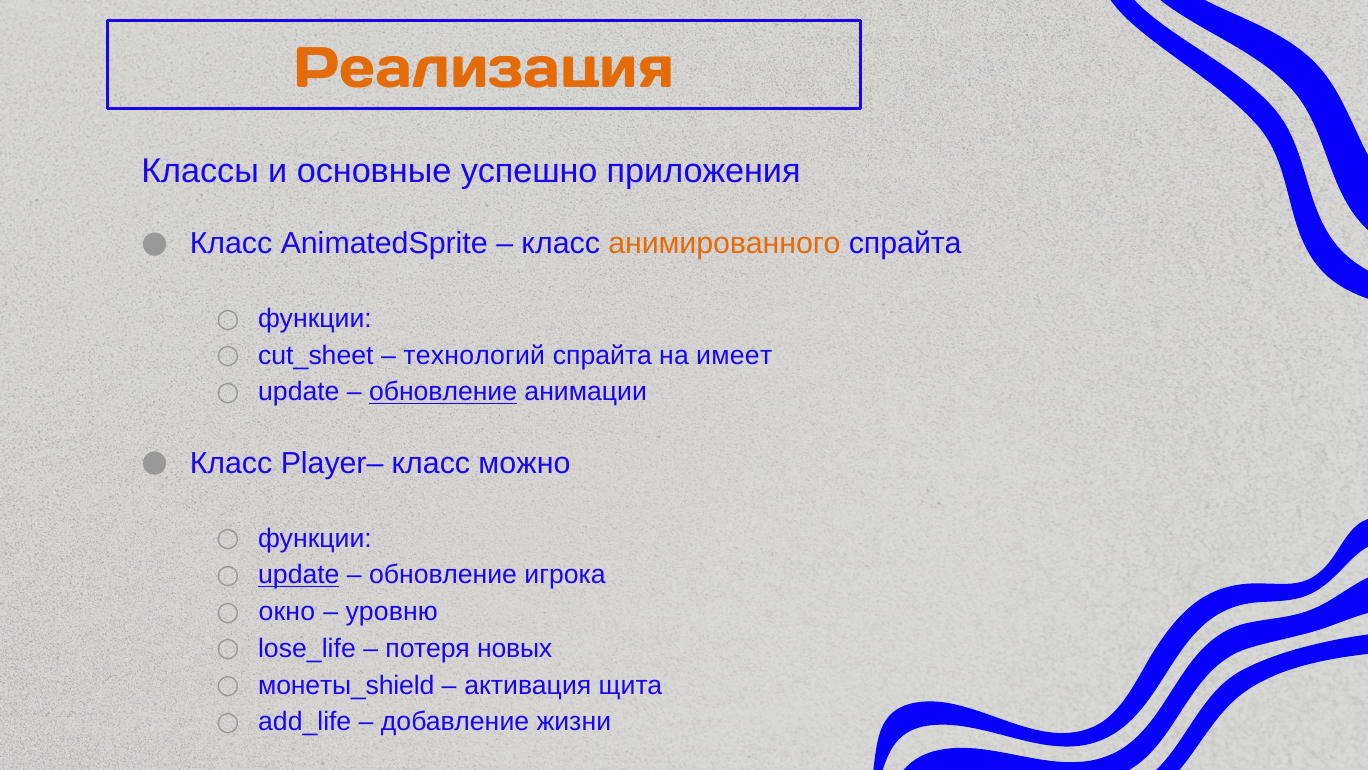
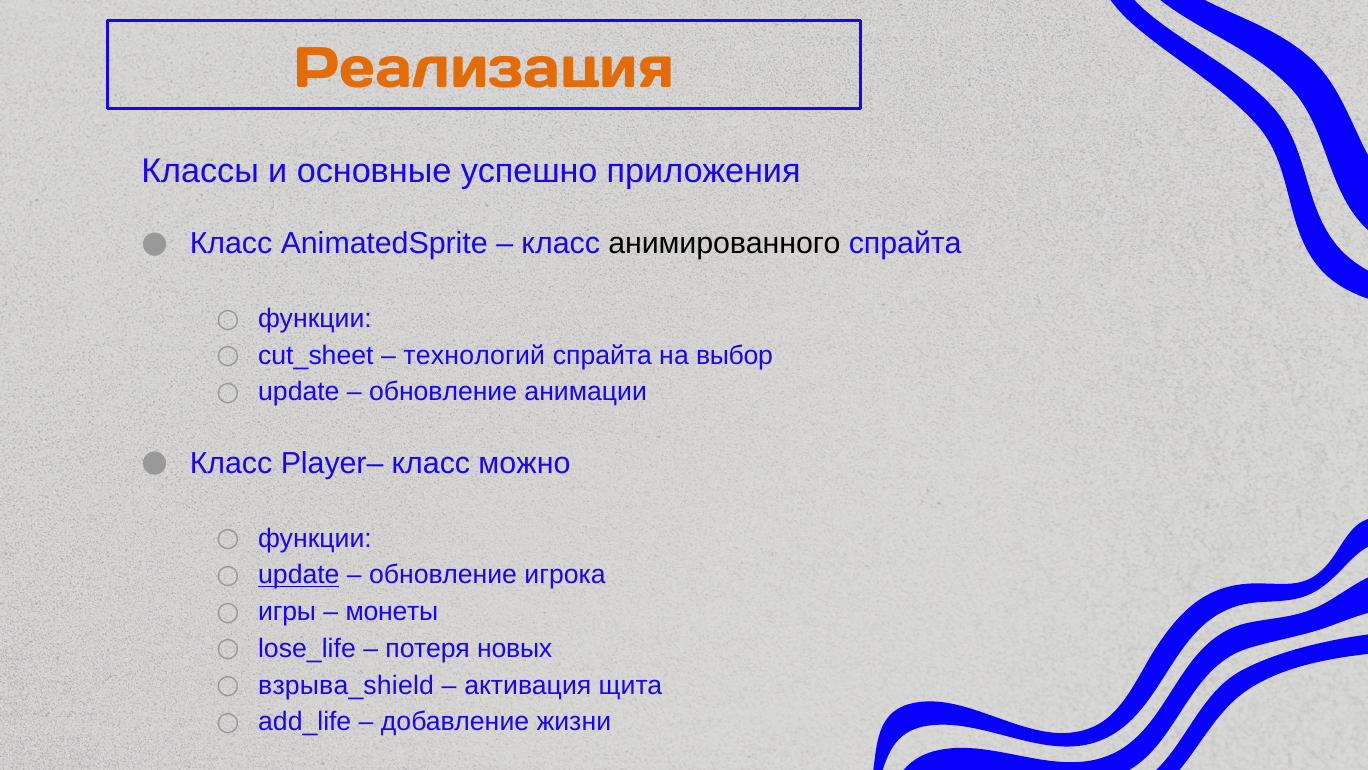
анимированного colour: orange -> black
имеет: имеет -> выбор
обновление at (443, 392) underline: present -> none
окно: окно -> игры
уровню: уровню -> монеты
монеты_shield: монеты_shield -> взрыва_shield
